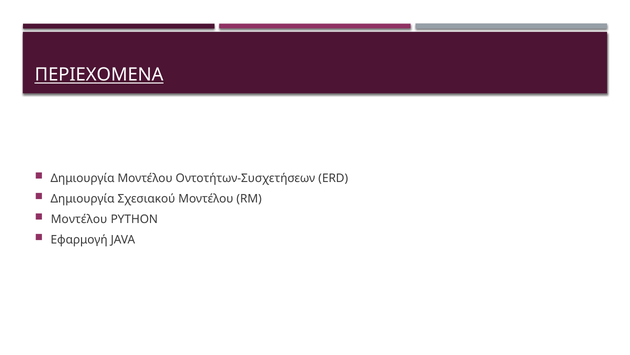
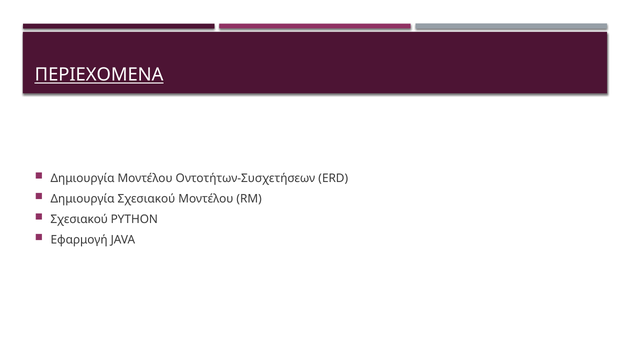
Μοντέλου at (79, 219): Μοντέλου -> Σχεσιακού
